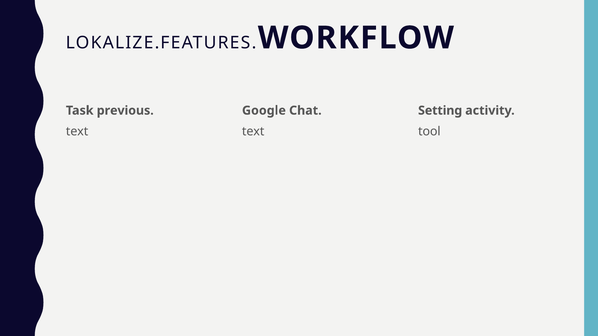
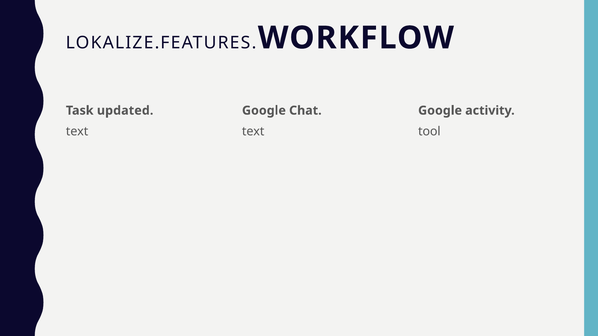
Setting at (440, 111): Setting -> Google
previous: previous -> updated
